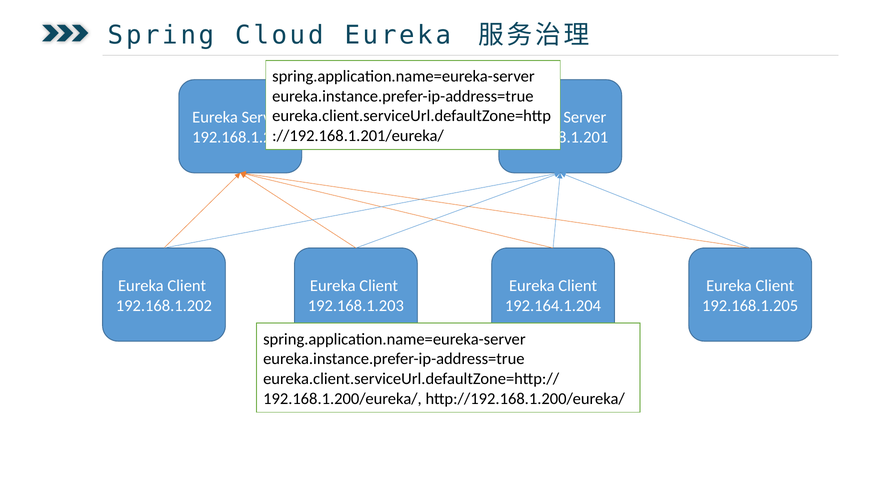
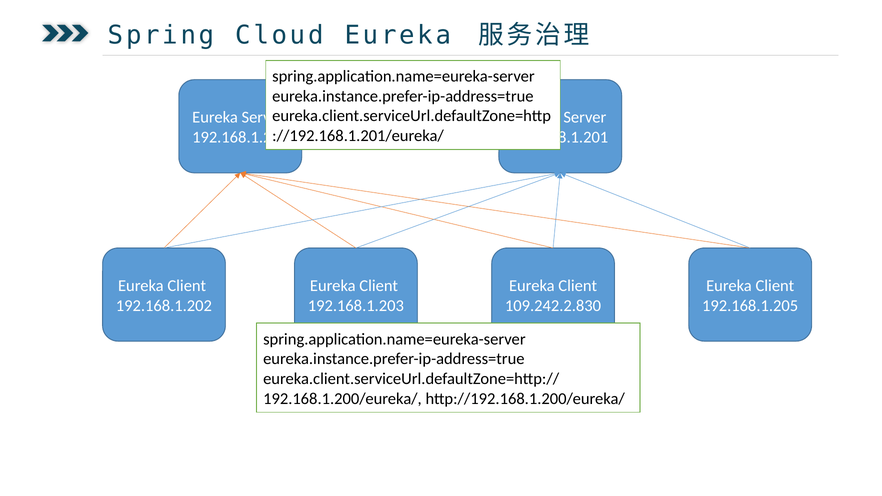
192.164.1.204: 192.164.1.204 -> 109.242.2.830
